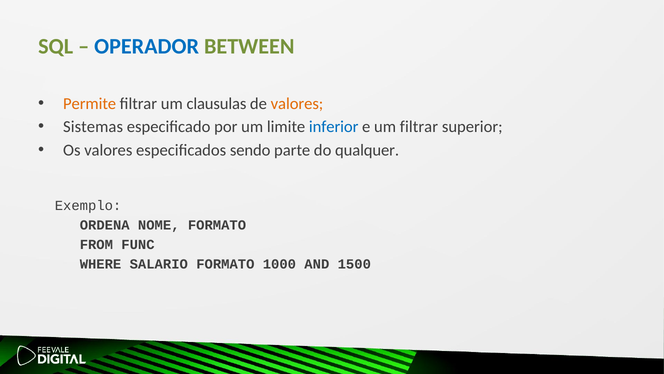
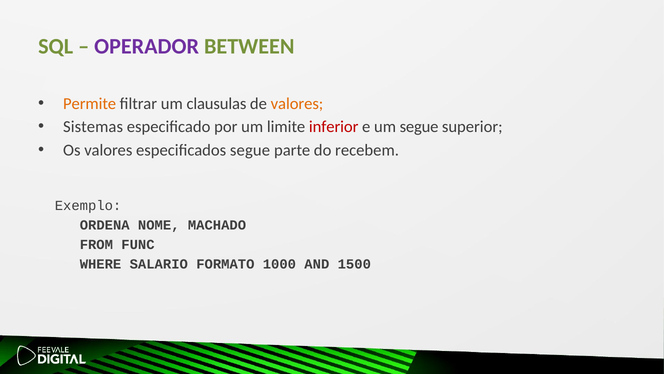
OPERADOR colour: blue -> purple
inferior colour: blue -> red
um filtrar: filtrar -> segue
especificados sendo: sendo -> segue
qualquer: qualquer -> recebem
NOME FORMATO: FORMATO -> MACHADO
